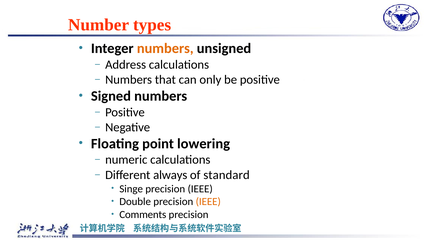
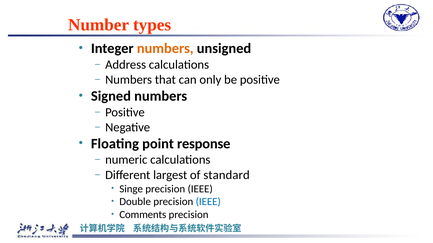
lowering: lowering -> response
always: always -> largest
IEEE at (208, 202) colour: orange -> blue
